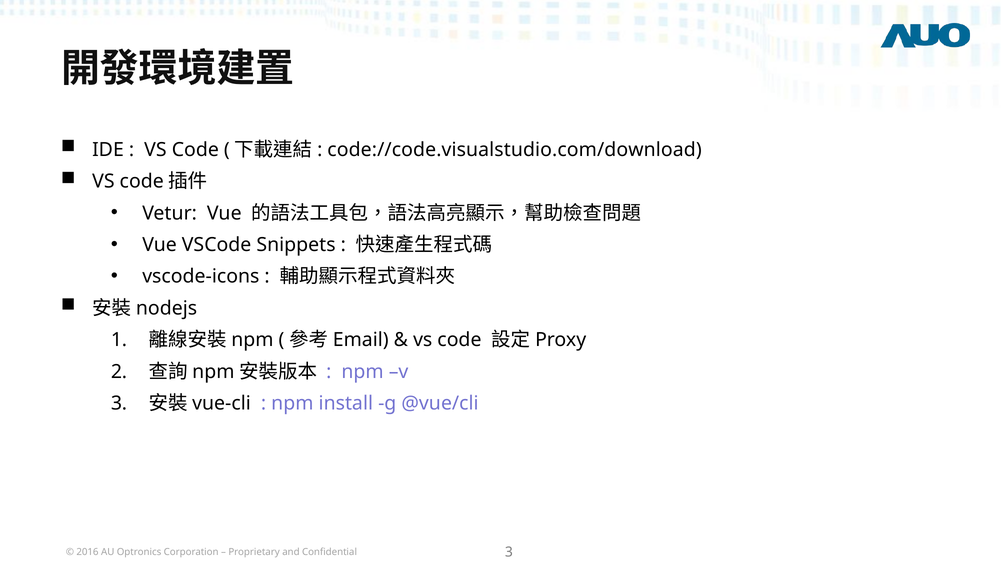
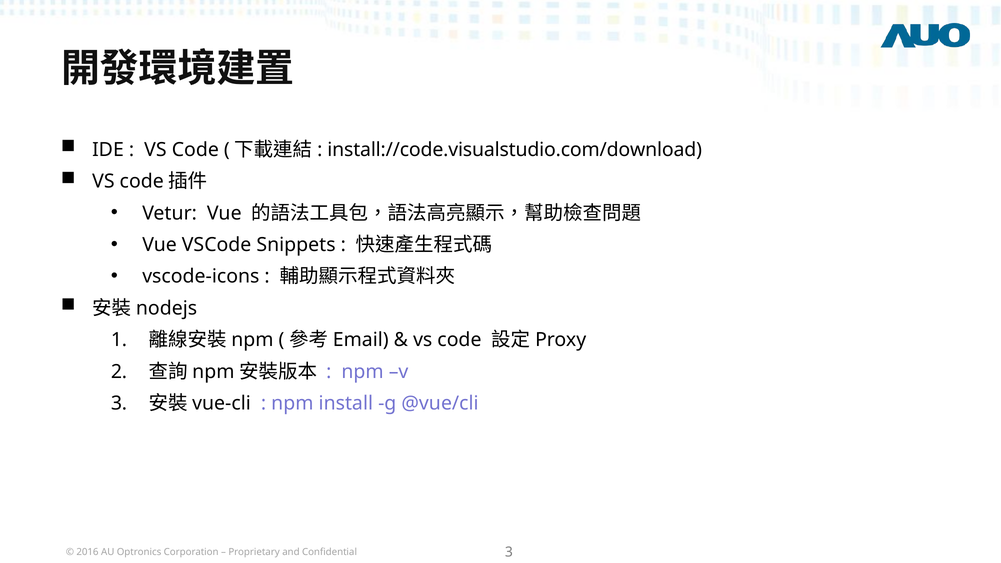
code://code.visualstudio.com/download: code://code.visualstudio.com/download -> install://code.visualstudio.com/download
